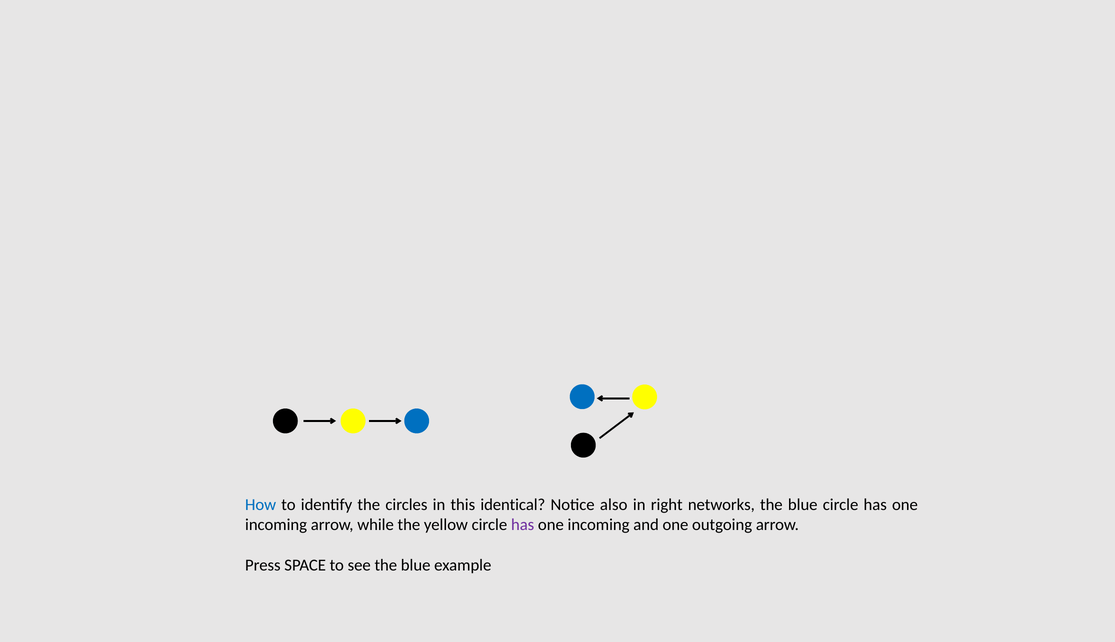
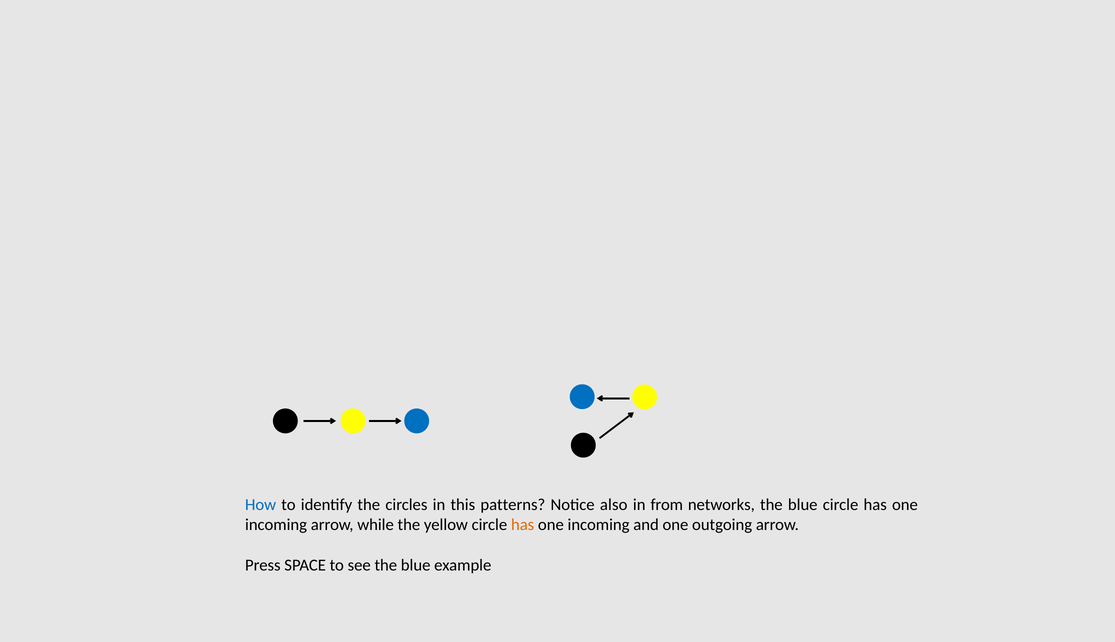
identical: identical -> patterns
right: right -> from
has at (523, 525) colour: purple -> orange
